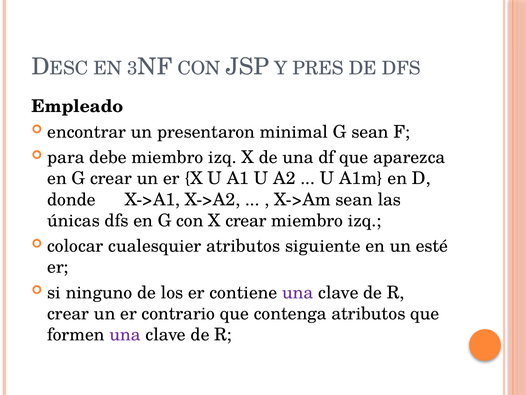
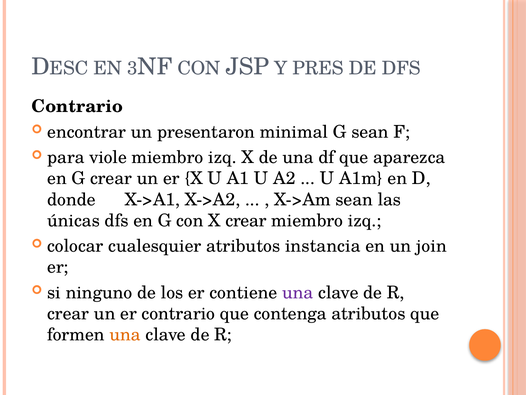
Empleado at (77, 106): Empleado -> Contrario
debe: debe -> viole
siguiente: siguiente -> instancia
esté: esté -> join
una at (125, 334) colour: purple -> orange
